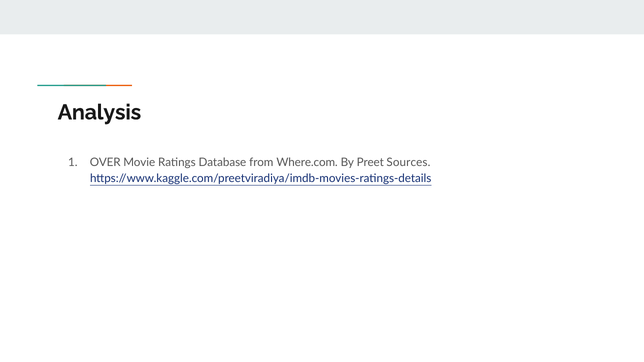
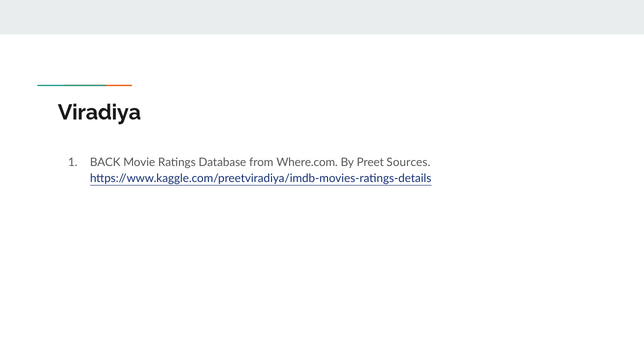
Analysis: Analysis -> Viradiya
OVER: OVER -> BACK
